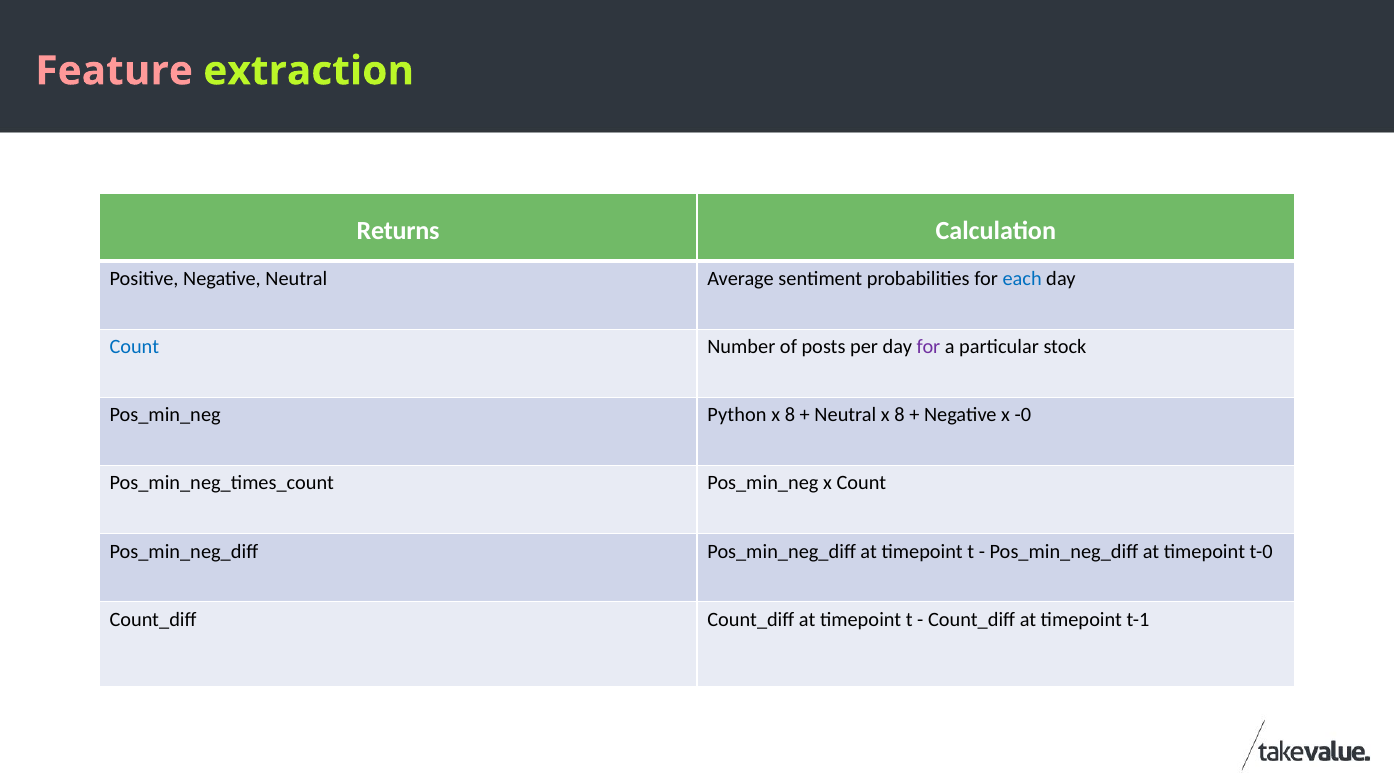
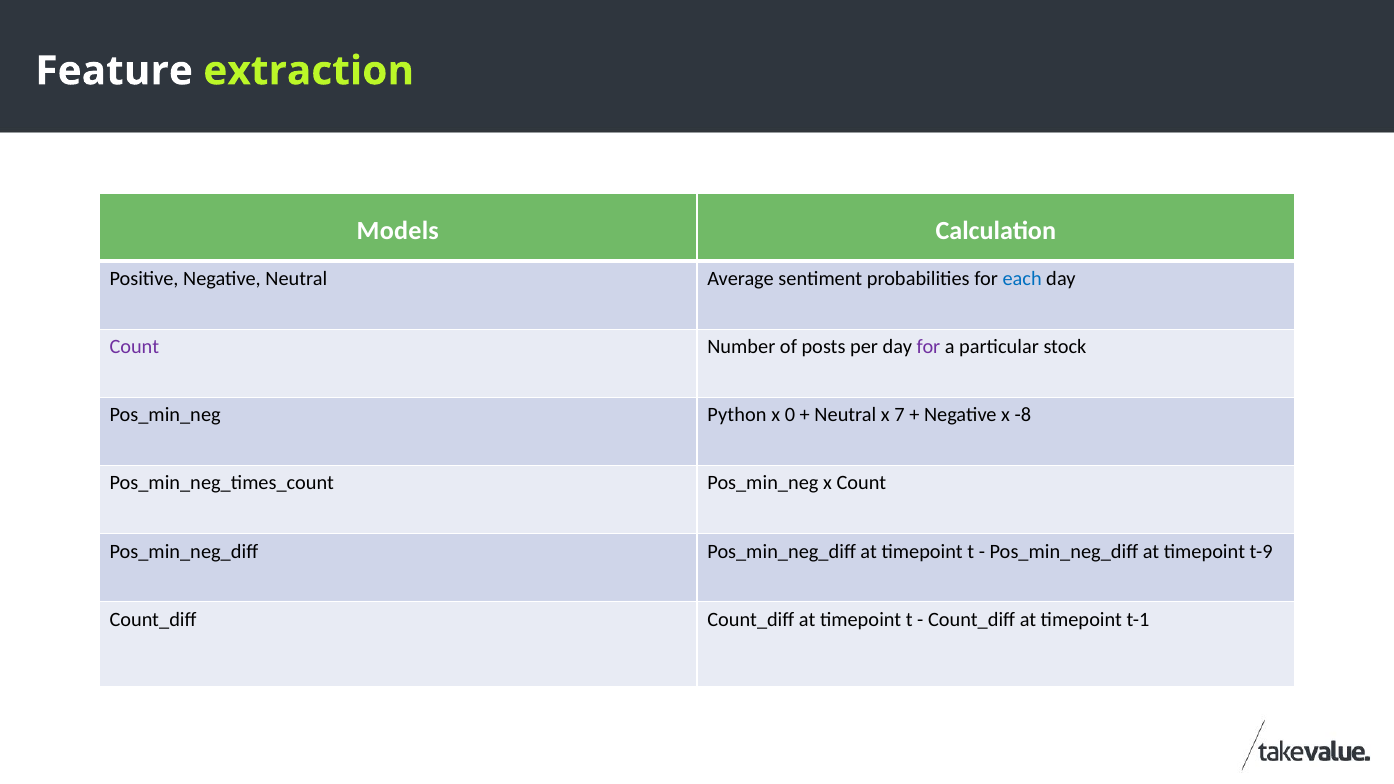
Feature colour: pink -> white
Returns: Returns -> Models
Count at (134, 347) colour: blue -> purple
8 at (790, 415): 8 -> 0
Neutral x 8: 8 -> 7
-0: -0 -> -8
t-0: t-0 -> t-9
